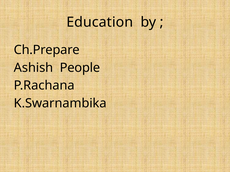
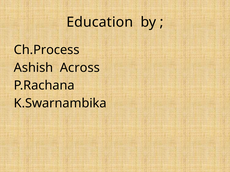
Ch.Prepare: Ch.Prepare -> Ch.Process
People: People -> Across
